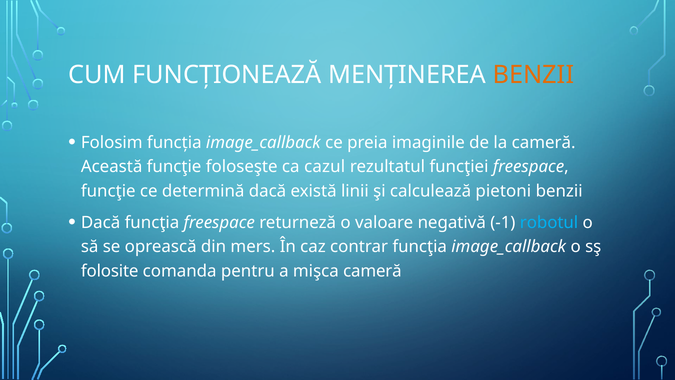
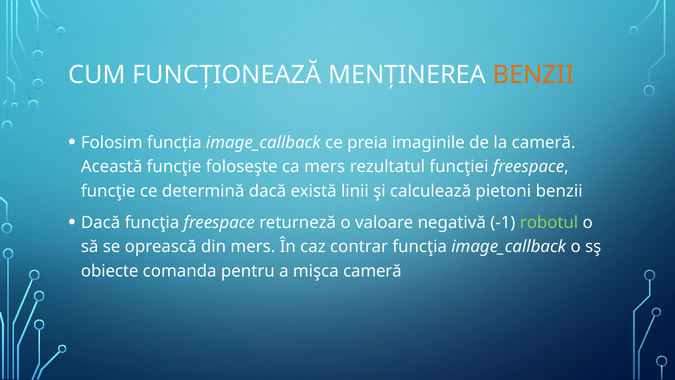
ca cazul: cazul -> mers
robotul colour: light blue -> light green
folosite: folosite -> obiecte
